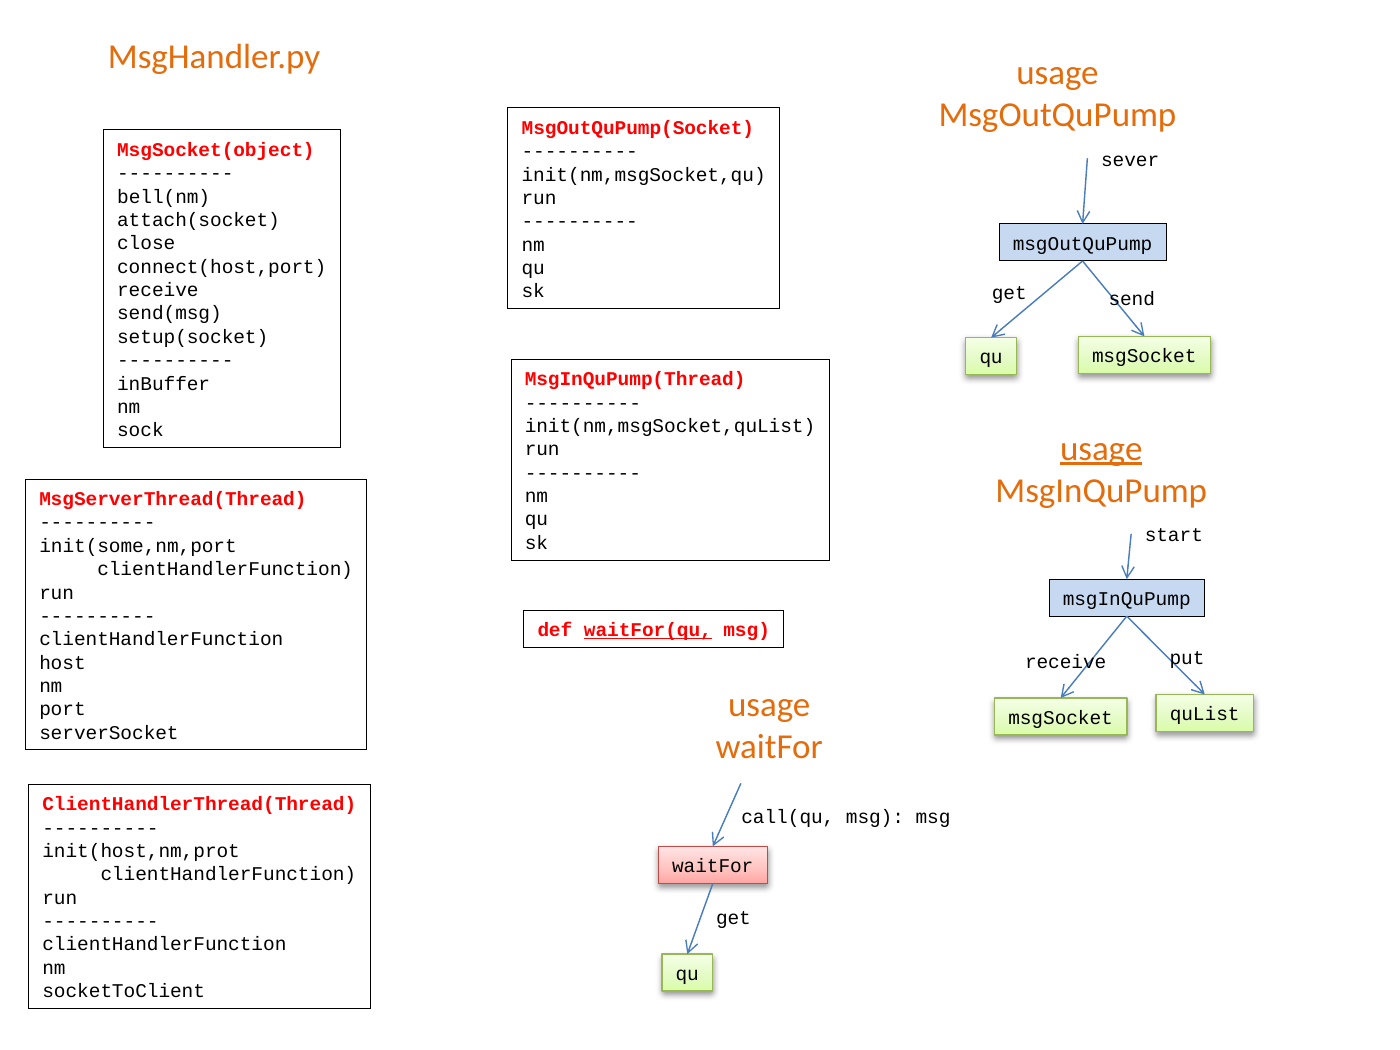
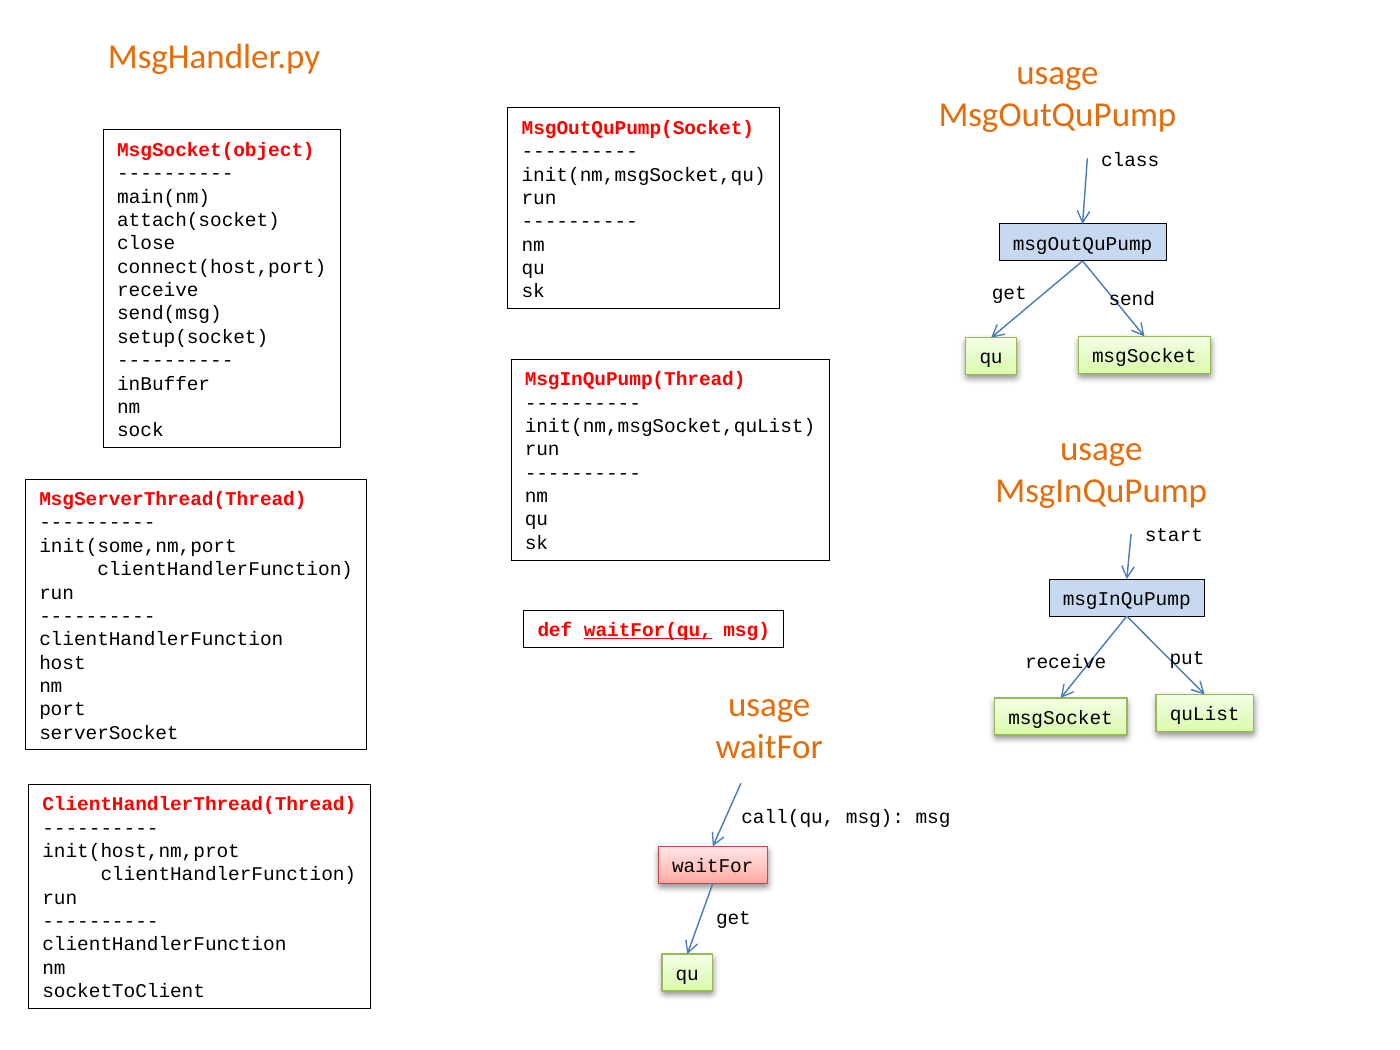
sever: sever -> class
bell(nm: bell(nm -> main(nm
usage at (1101, 448) underline: present -> none
